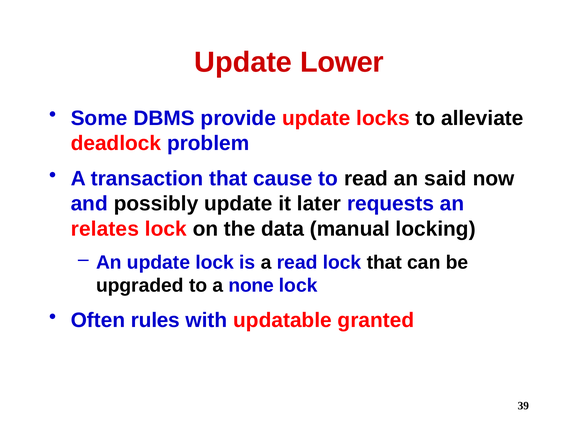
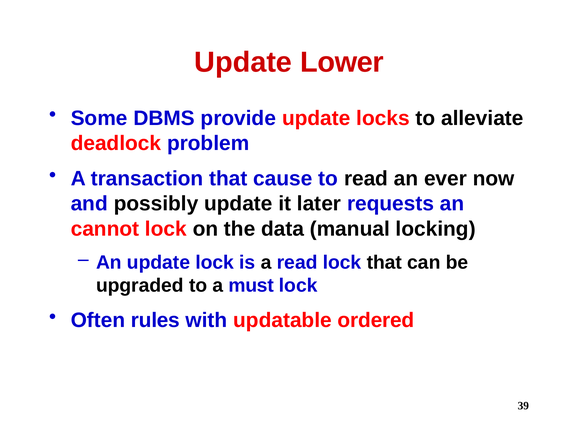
said: said -> ever
relates: relates -> cannot
none: none -> must
granted: granted -> ordered
